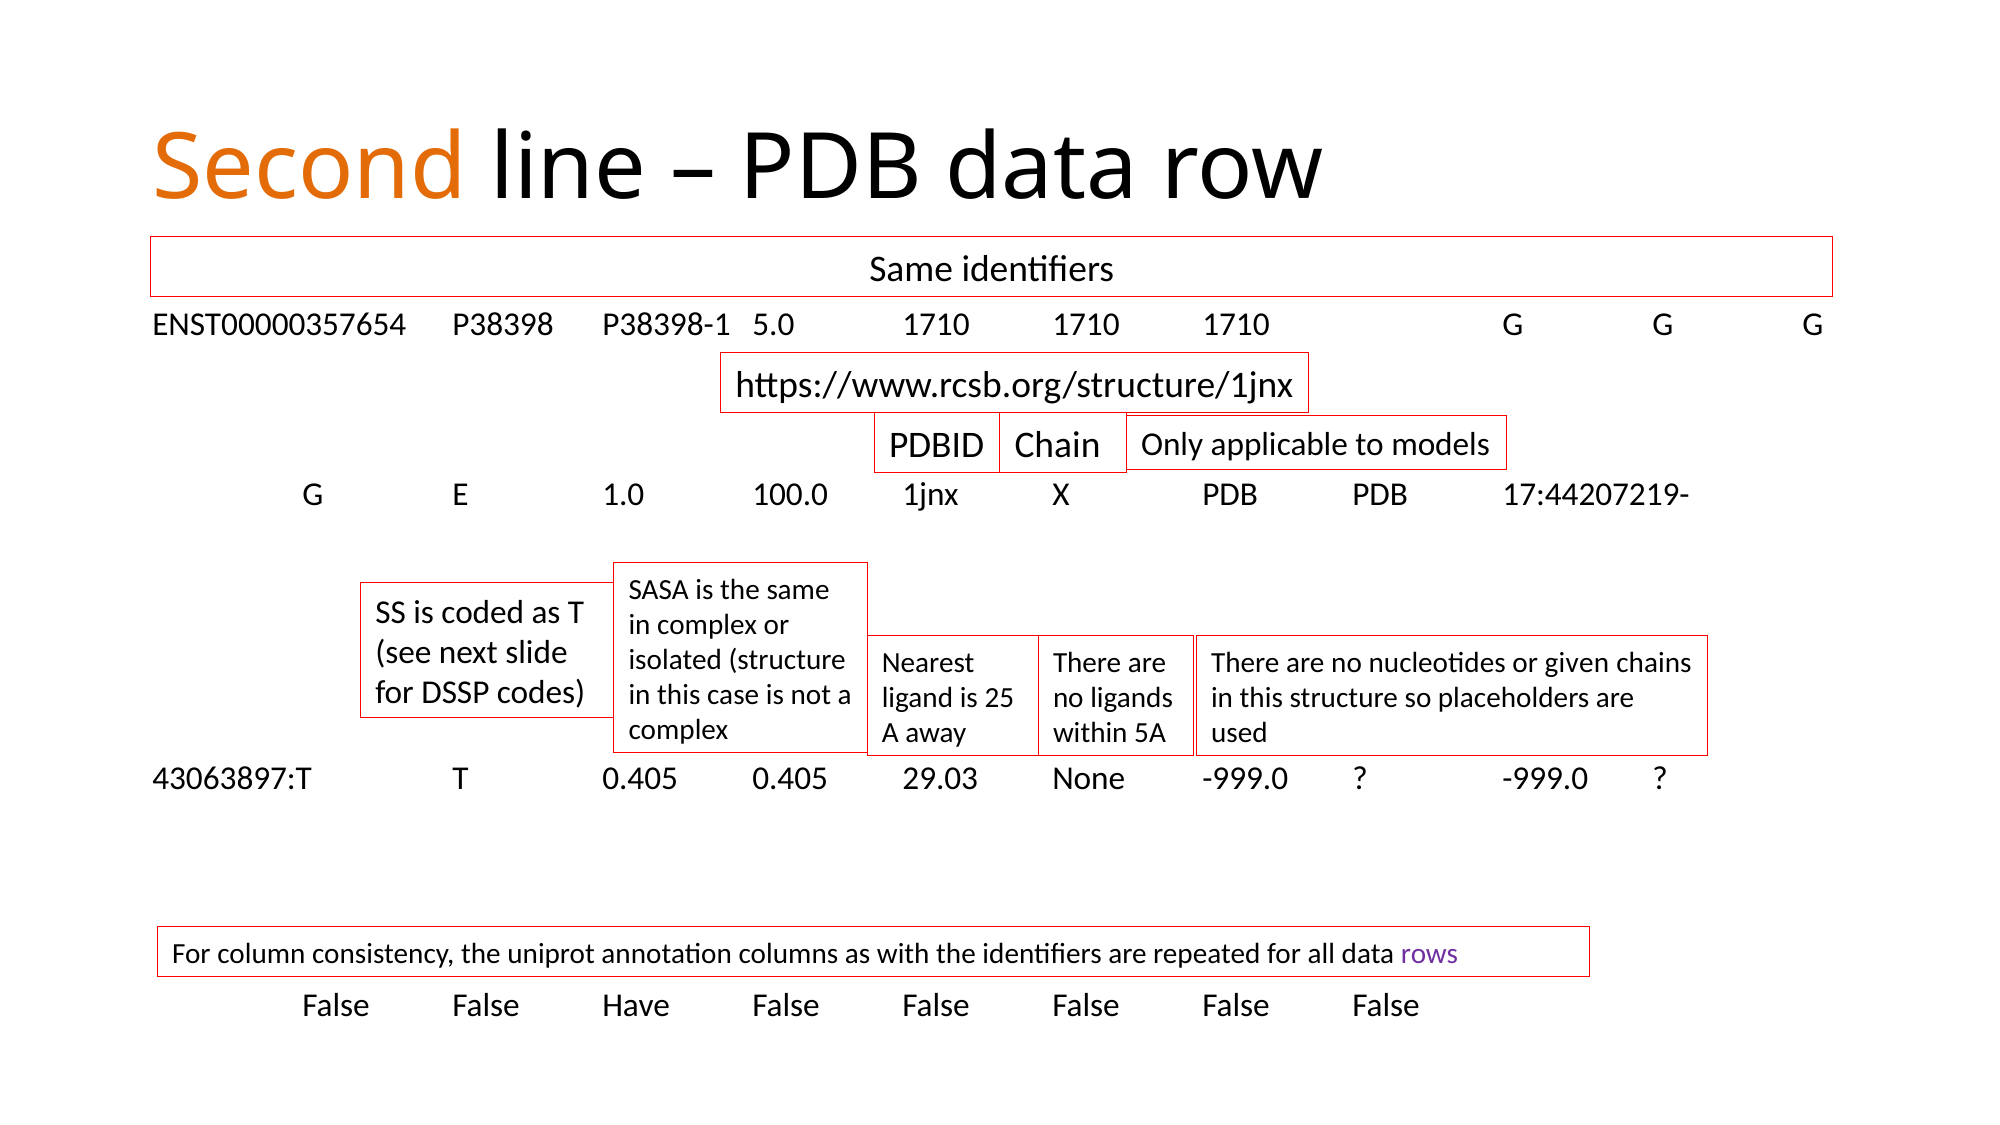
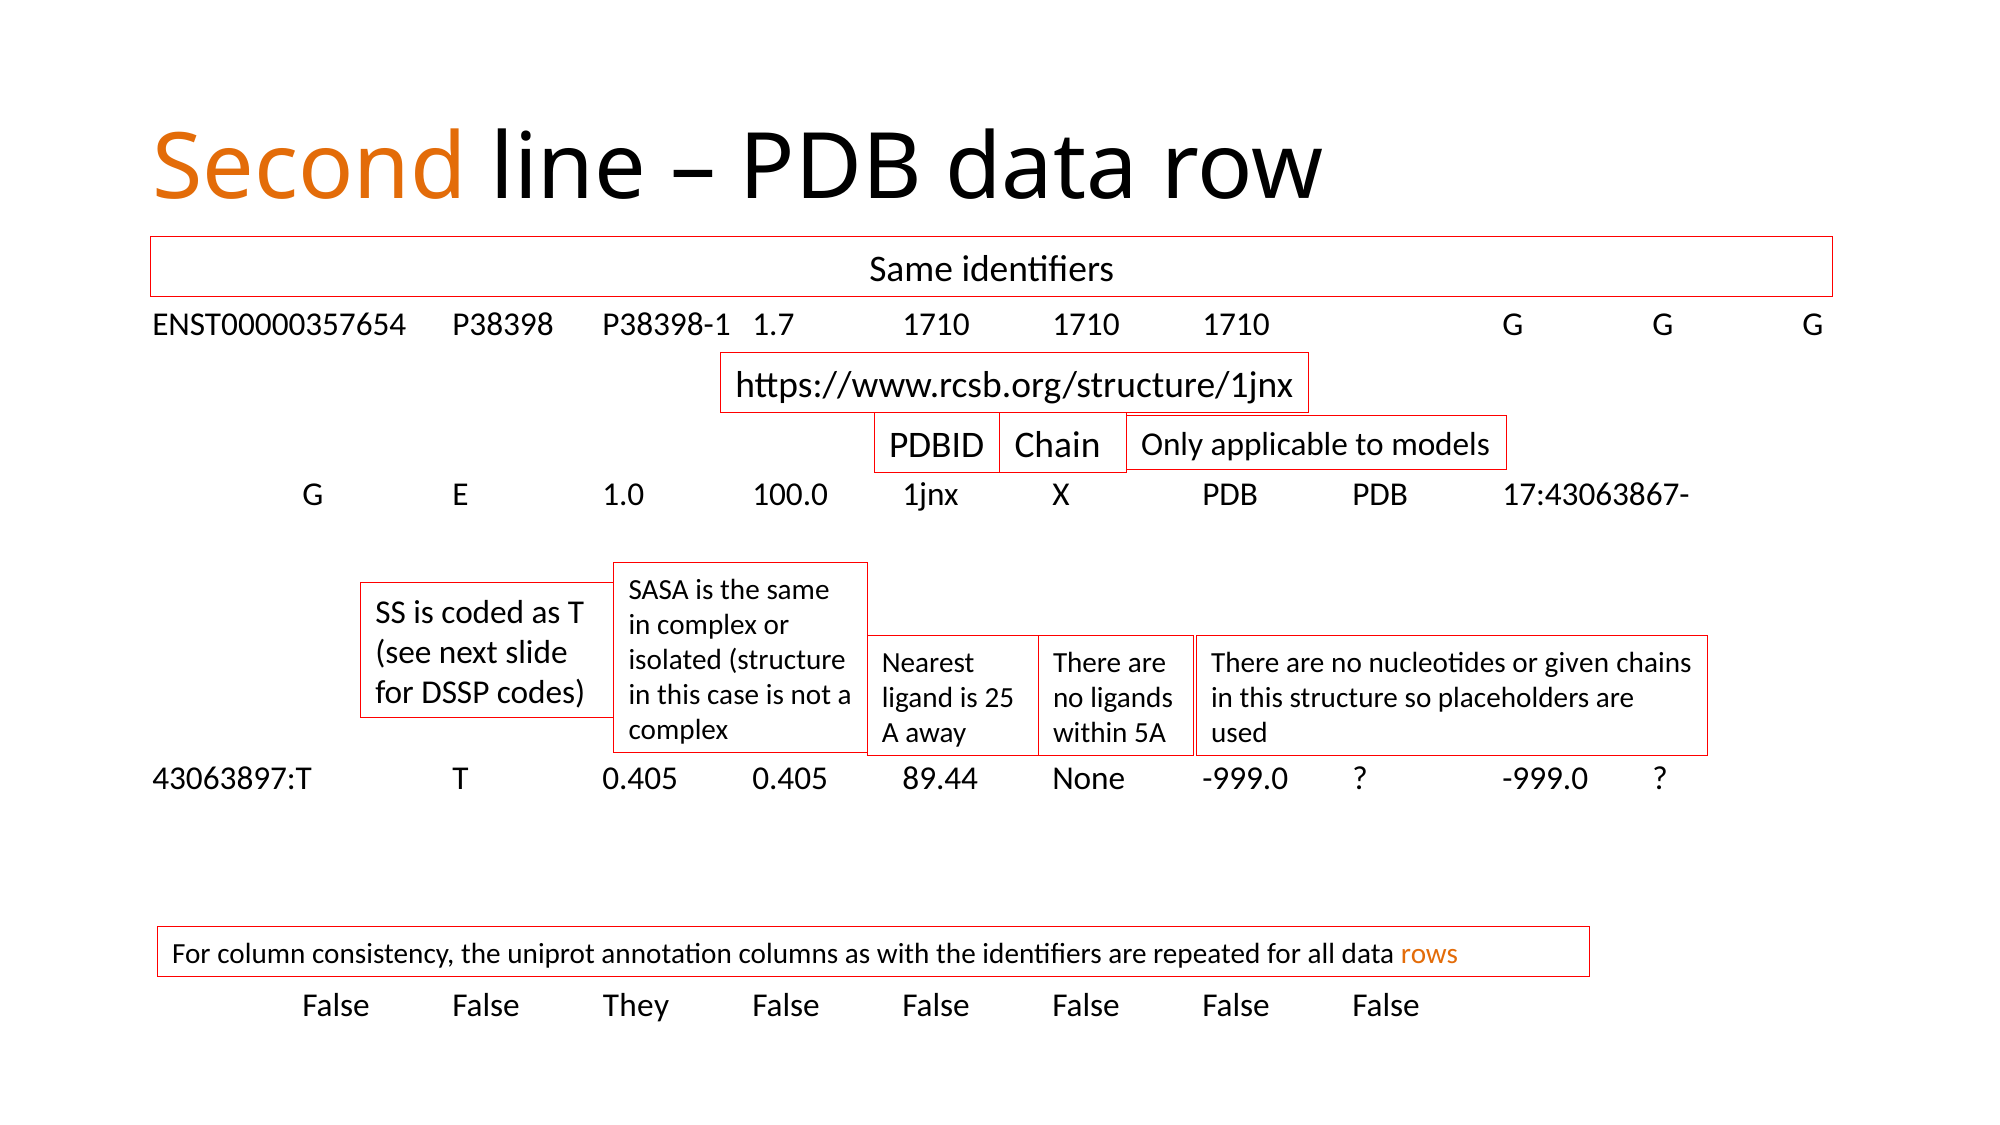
5.0: 5.0 -> 1.7
17:44207219-: 17:44207219- -> 17:43063867-
29.03: 29.03 -> 89.44
rows colour: purple -> orange
Have: Have -> They
